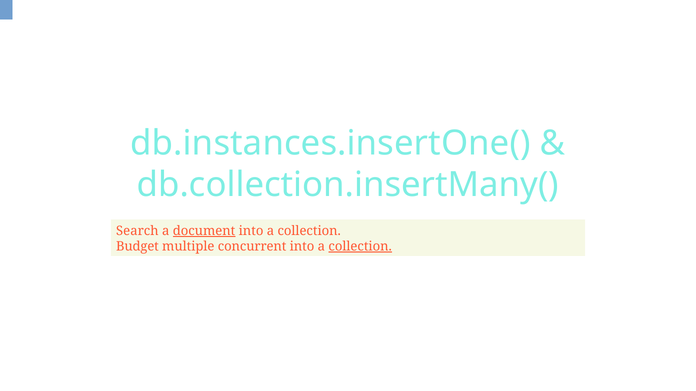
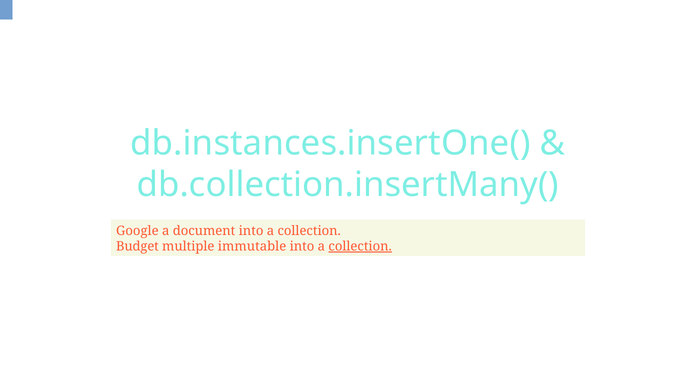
Search: Search -> Google
document underline: present -> none
concurrent: concurrent -> immutable
